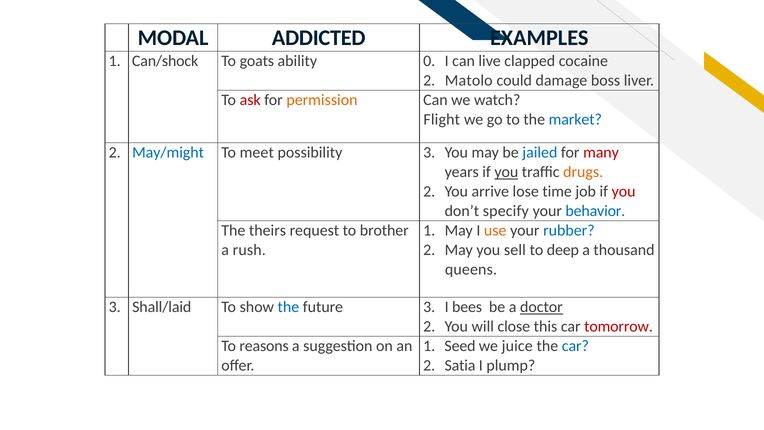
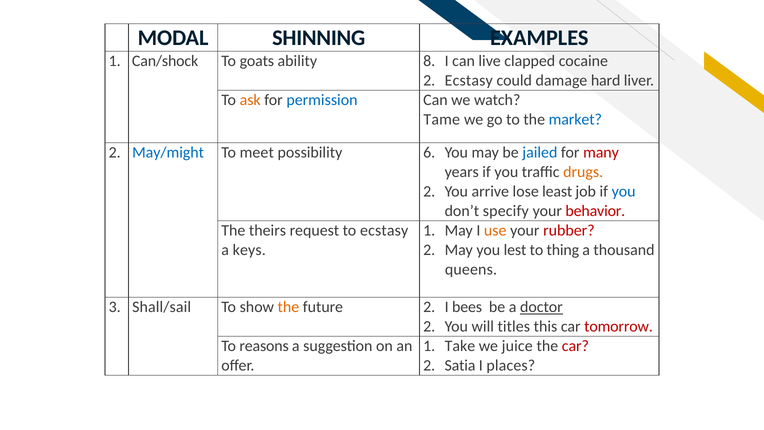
ADDICTED: ADDICTED -> SHINNING
0: 0 -> 8
2 Matolo: Matolo -> Ecstasy
boss: boss -> hard
ask colour: red -> orange
permission colour: orange -> blue
Flight: Flight -> Tame
possibility 3: 3 -> 6
you at (506, 172) underline: present -> none
time: time -> least
you at (624, 192) colour: red -> blue
behavior colour: blue -> red
to brother: brother -> ecstasy
rubber colour: blue -> red
rush: rush -> keys
sell: sell -> lest
deep: deep -> thing
Shall/laid: Shall/laid -> Shall/sail
the at (288, 307) colour: blue -> orange
future 3: 3 -> 2
close: close -> titles
Seed: Seed -> Take
car at (575, 346) colour: blue -> red
plump: plump -> places
